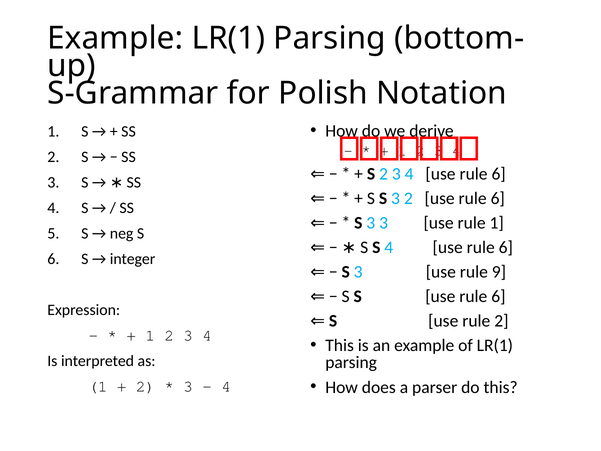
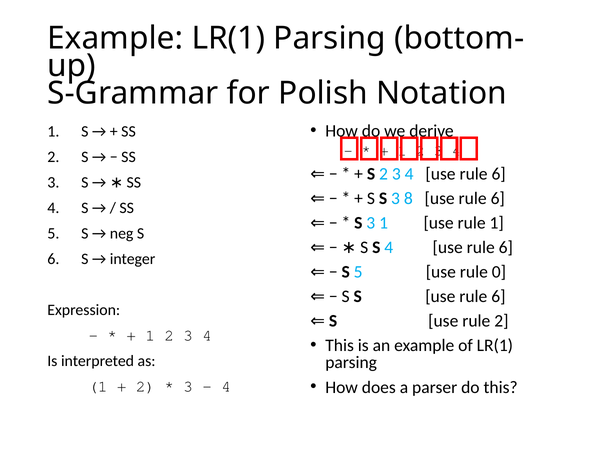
3 2: 2 -> 8
3 3: 3 -> 1
3 at (358, 272): 3 -> 5
9: 9 -> 0
